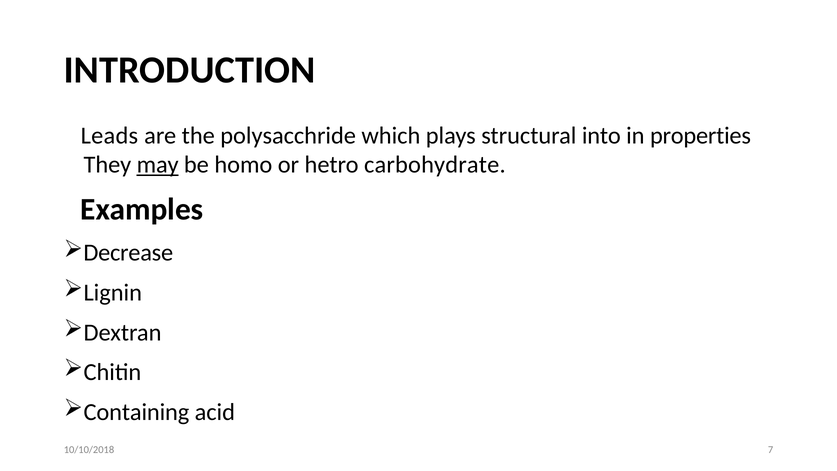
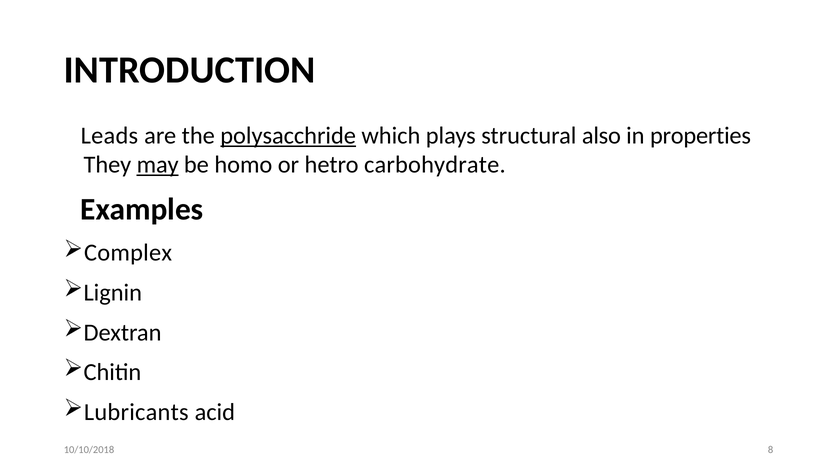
polysacchride underline: none -> present
into: into -> also
Decrease: Decrease -> Complex
Containing: Containing -> Lubricants
7: 7 -> 8
